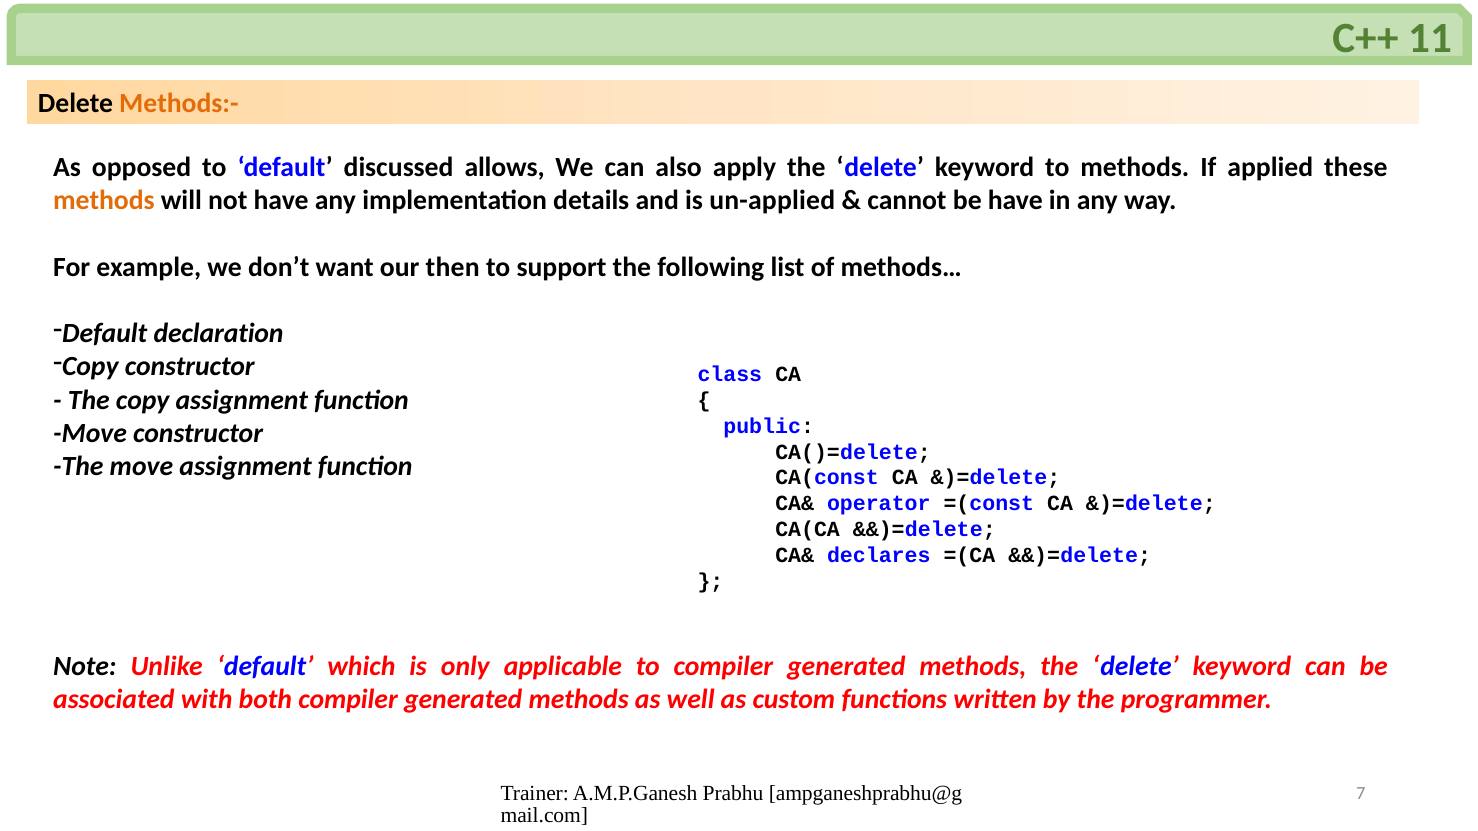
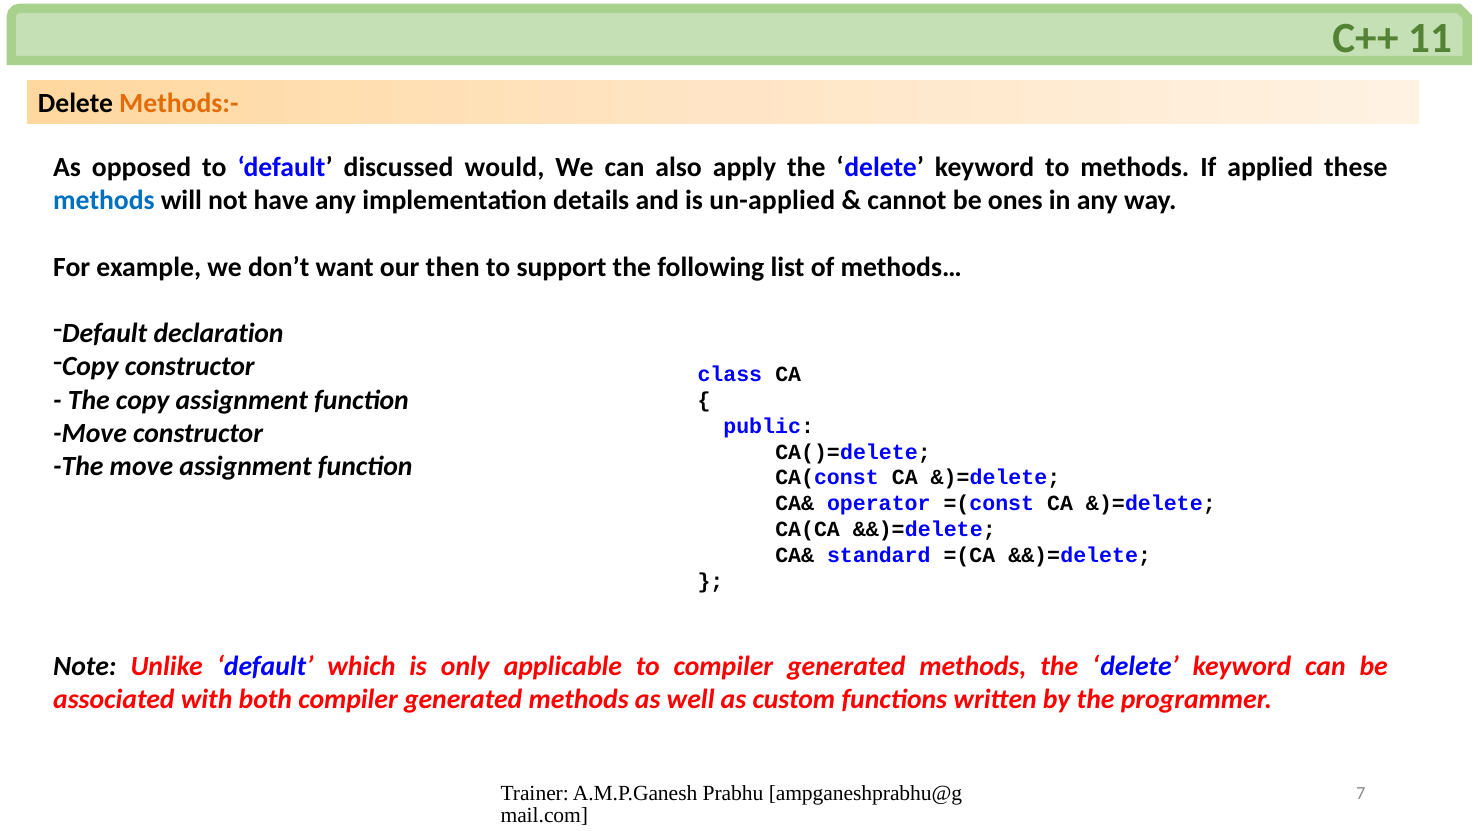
allows: allows -> would
methods at (104, 201) colour: orange -> blue
be have: have -> ones
declares: declares -> standard
